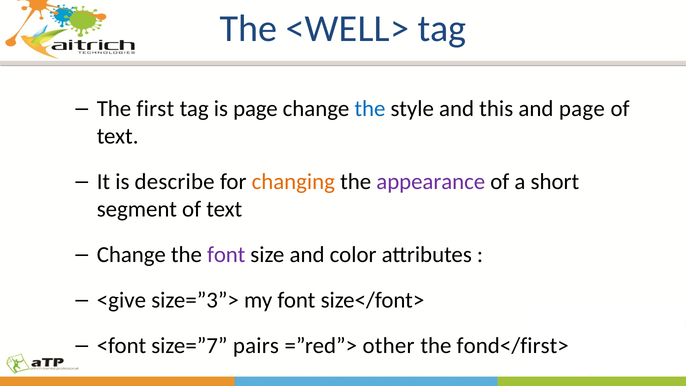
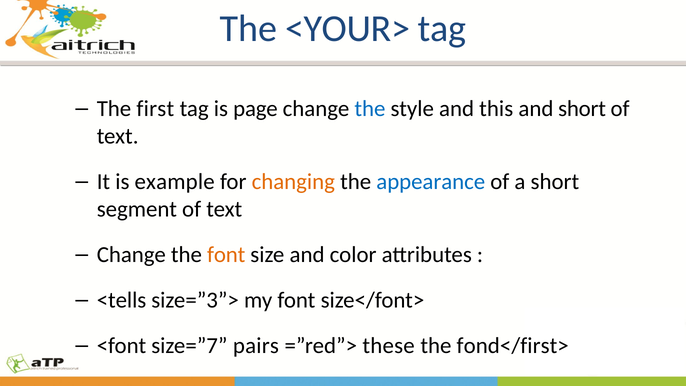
<WELL>: <WELL> -> <YOUR>
and page: page -> short
describe: describe -> example
appearance colour: purple -> blue
font at (226, 255) colour: purple -> orange
<give: <give -> <tells
other: other -> these
